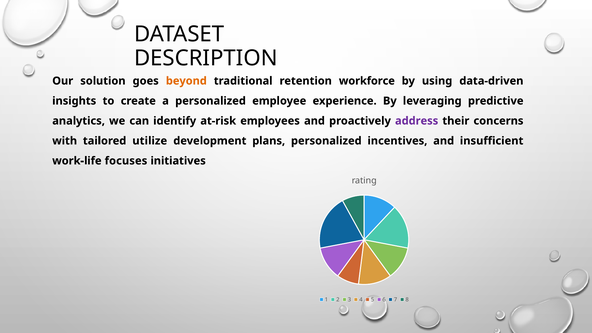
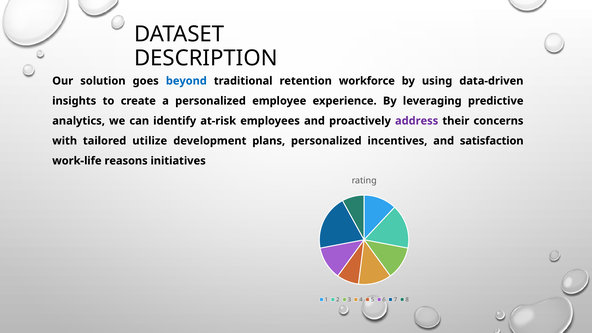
beyond colour: orange -> blue
insufficient: insufficient -> satisfaction
focuses: focuses -> reasons
